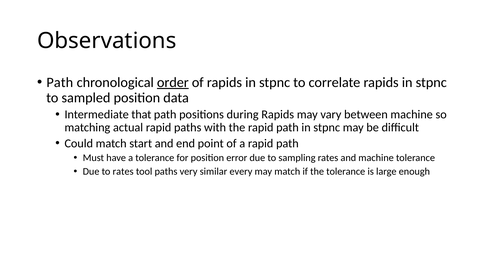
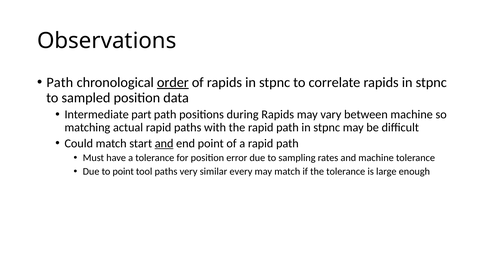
that: that -> part
and at (164, 143) underline: none -> present
to rates: rates -> point
